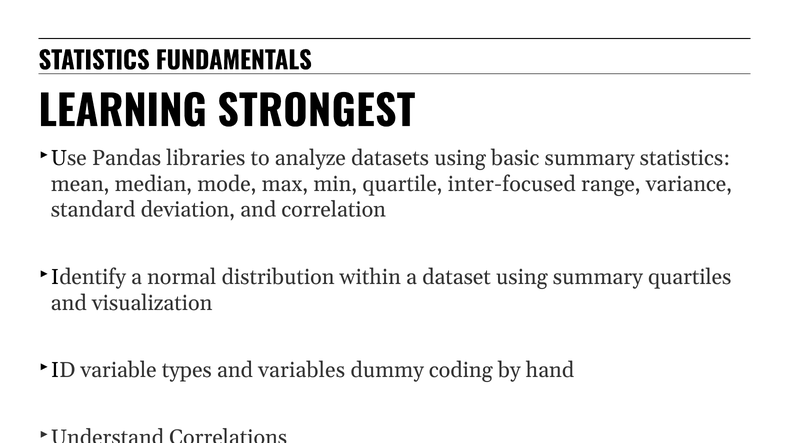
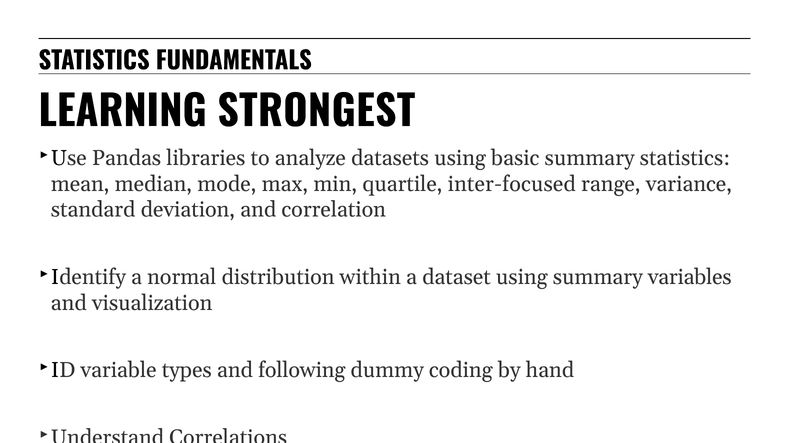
quartiles: quartiles -> variables
variables: variables -> following
